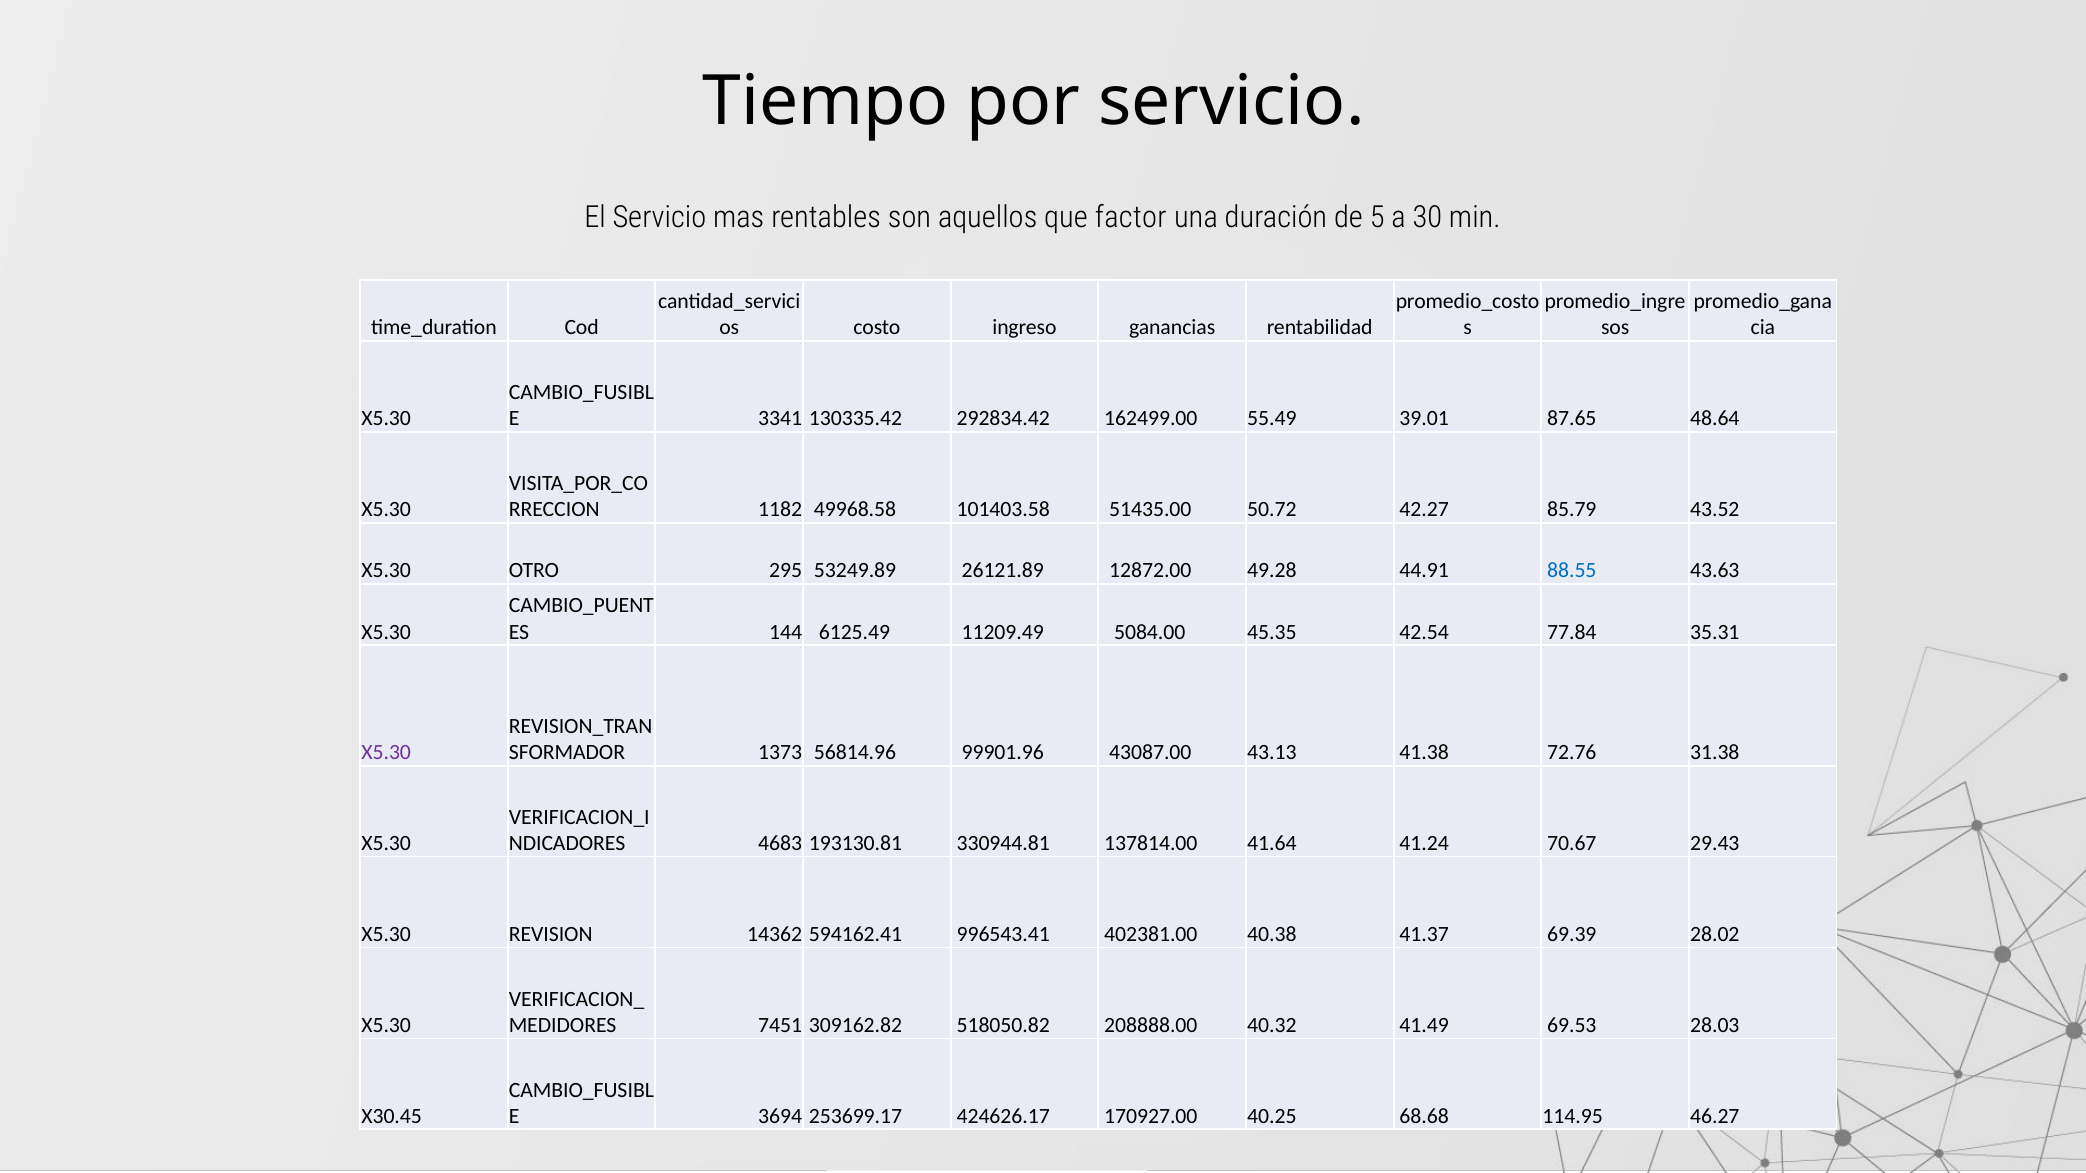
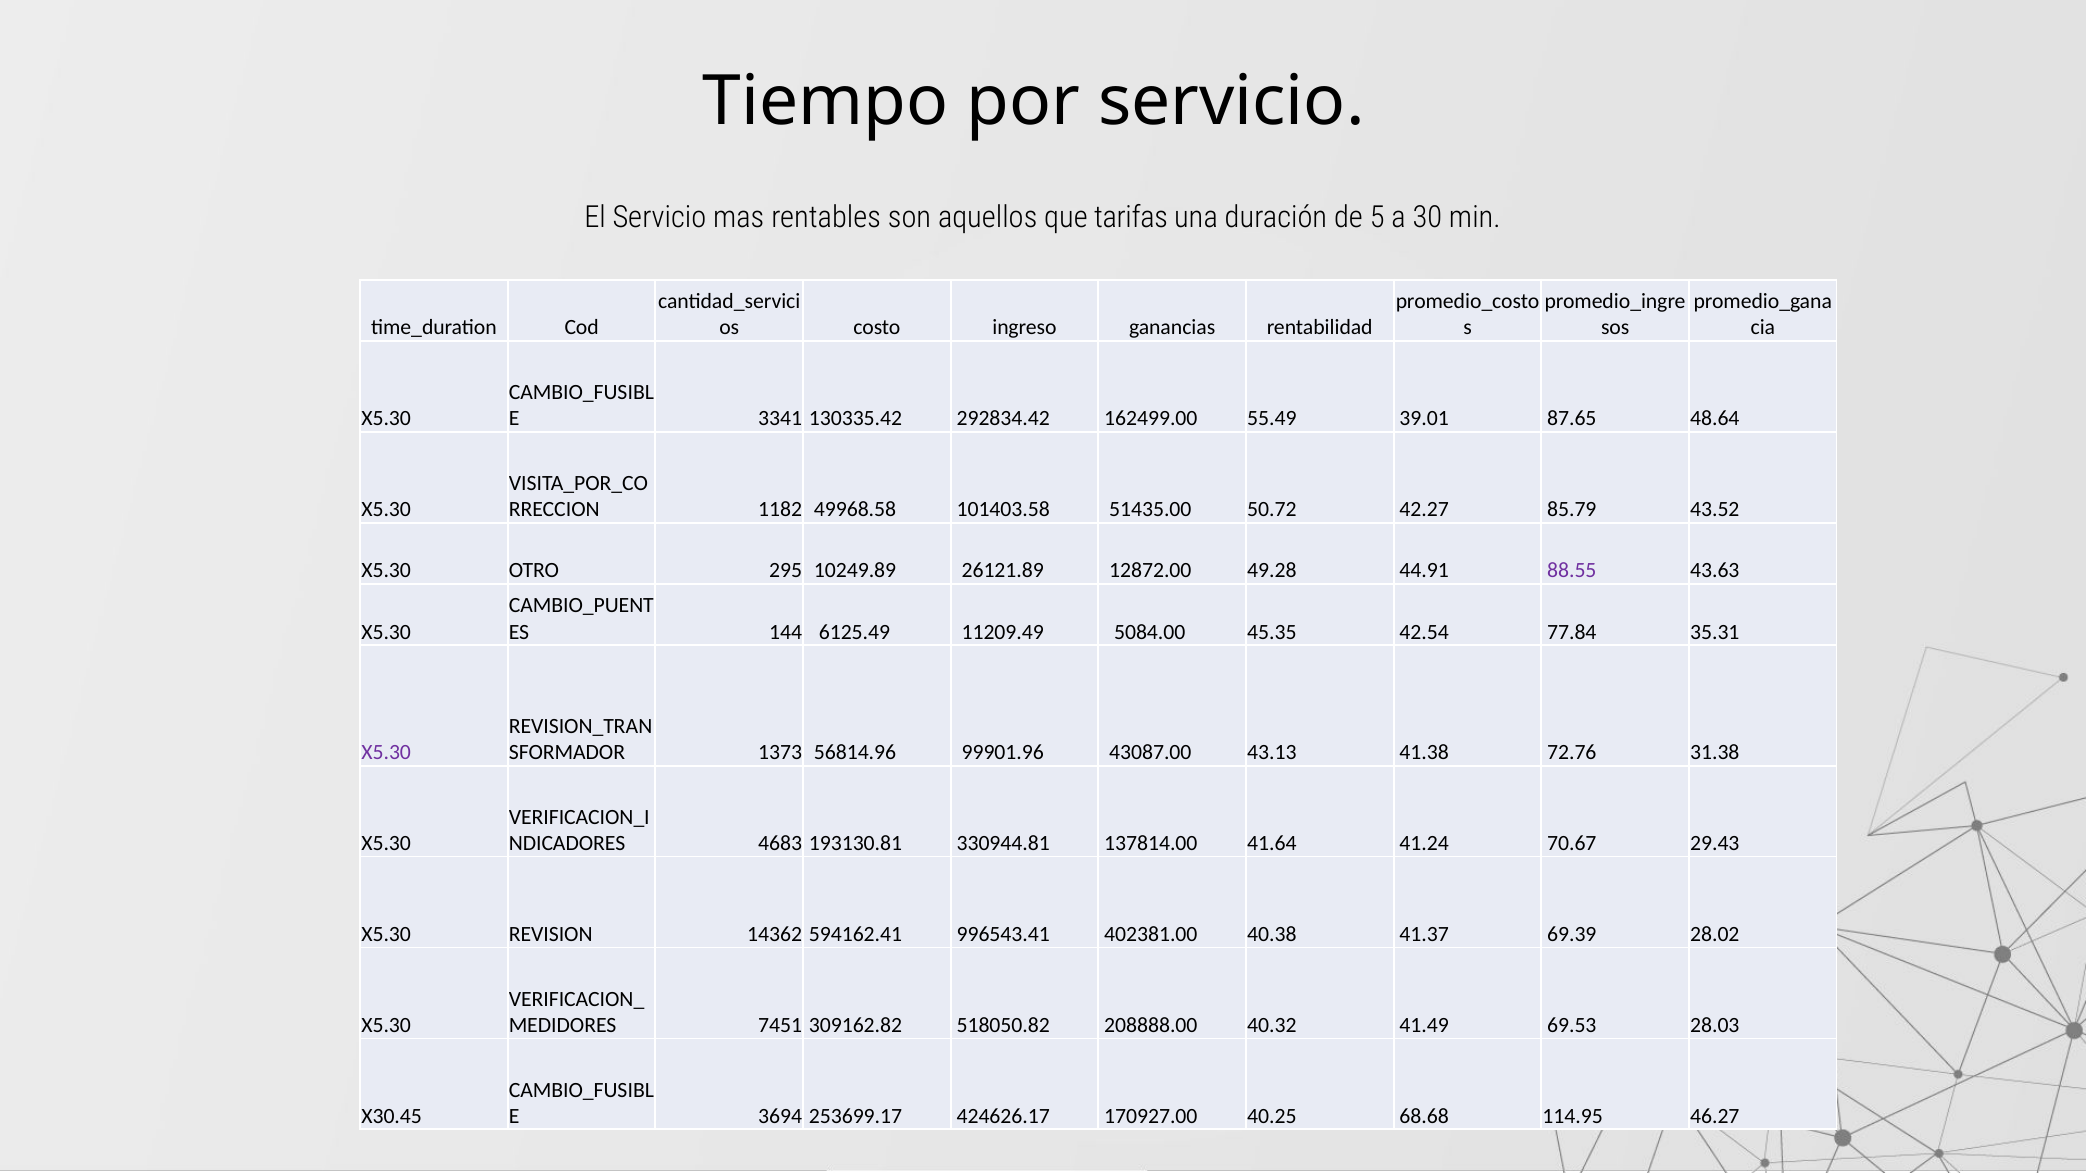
factor: factor -> tarifas
53249.89: 53249.89 -> 10249.89
88.55 colour: blue -> purple
